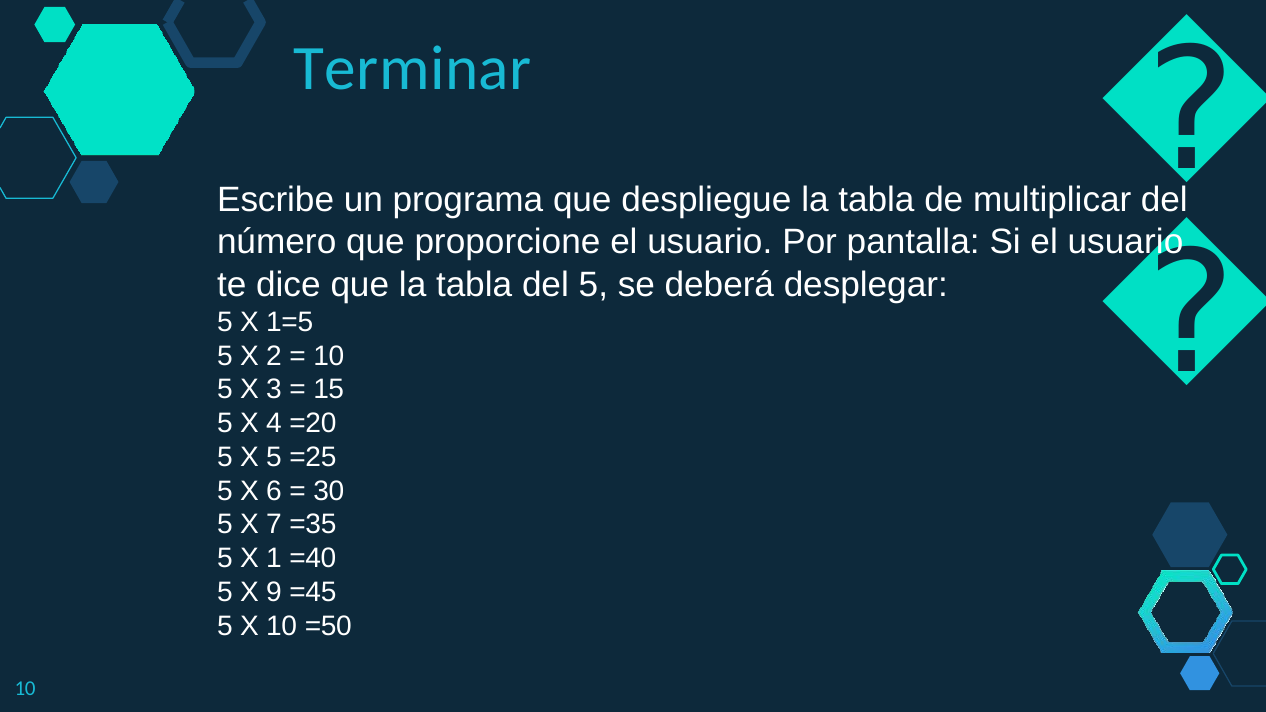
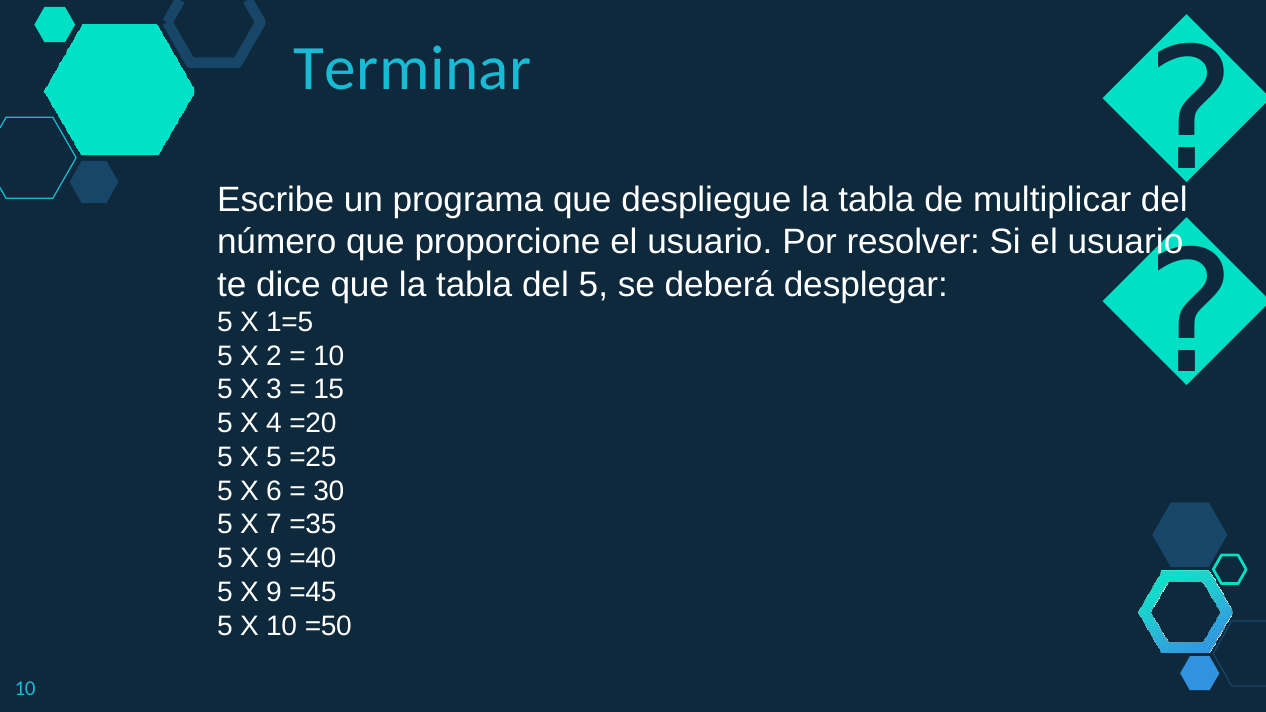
pantalla: pantalla -> resolver
1 at (274, 558): 1 -> 9
